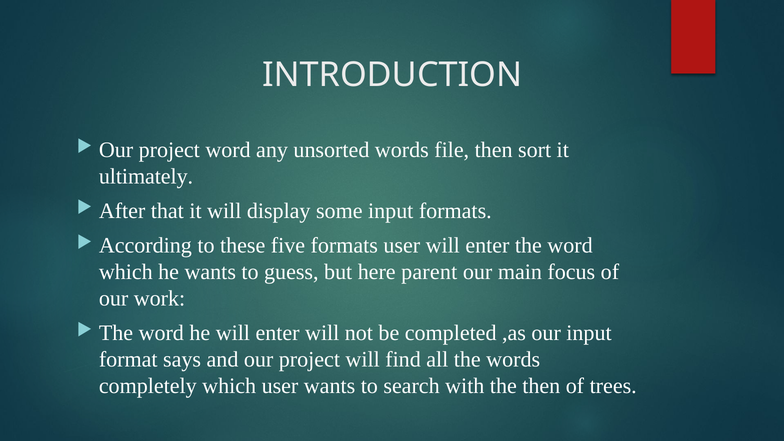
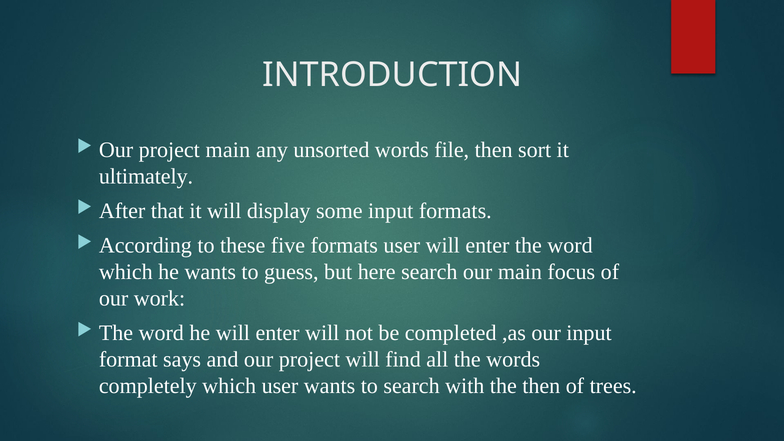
project word: word -> main
here parent: parent -> search
